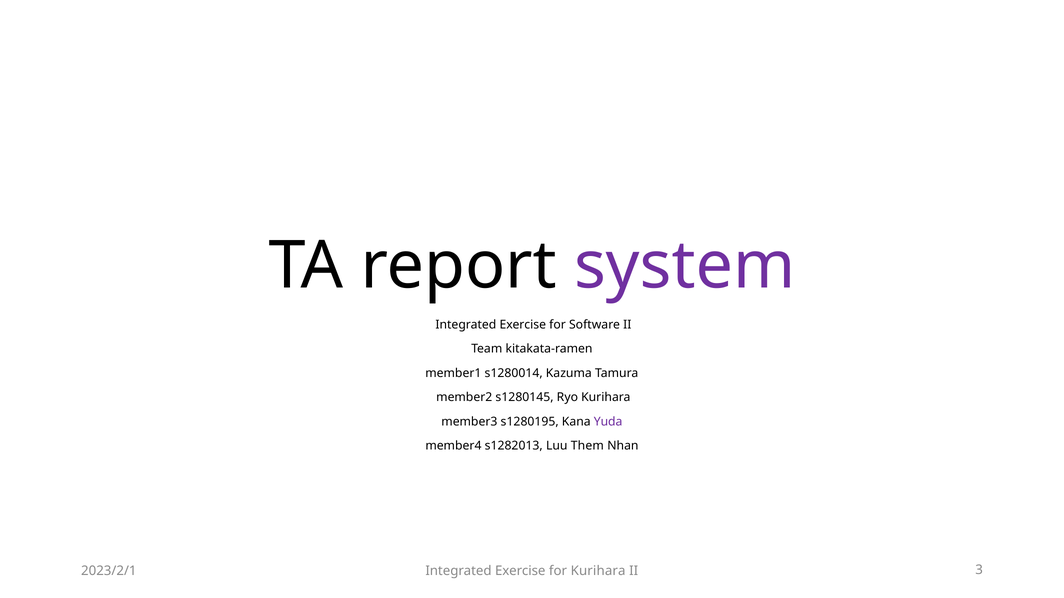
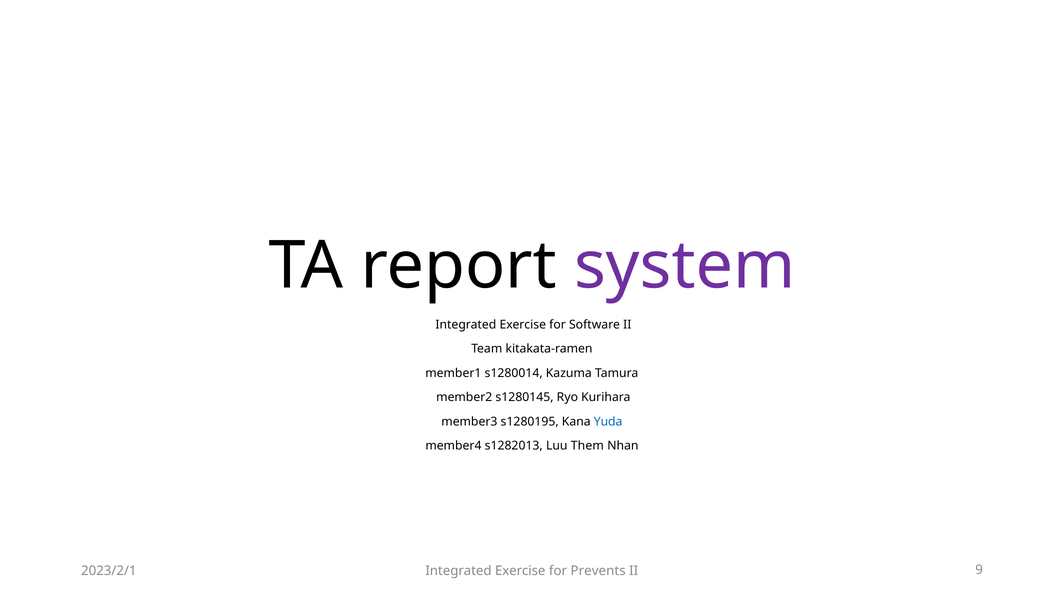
Yuda colour: purple -> blue
for Kurihara: Kurihara -> Prevents
3: 3 -> 9
